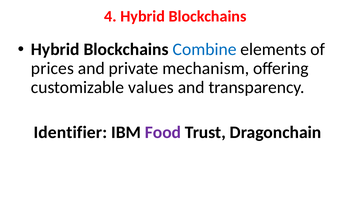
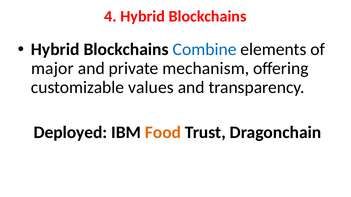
prices: prices -> major
Identifier: Identifier -> Deployed
Food colour: purple -> orange
